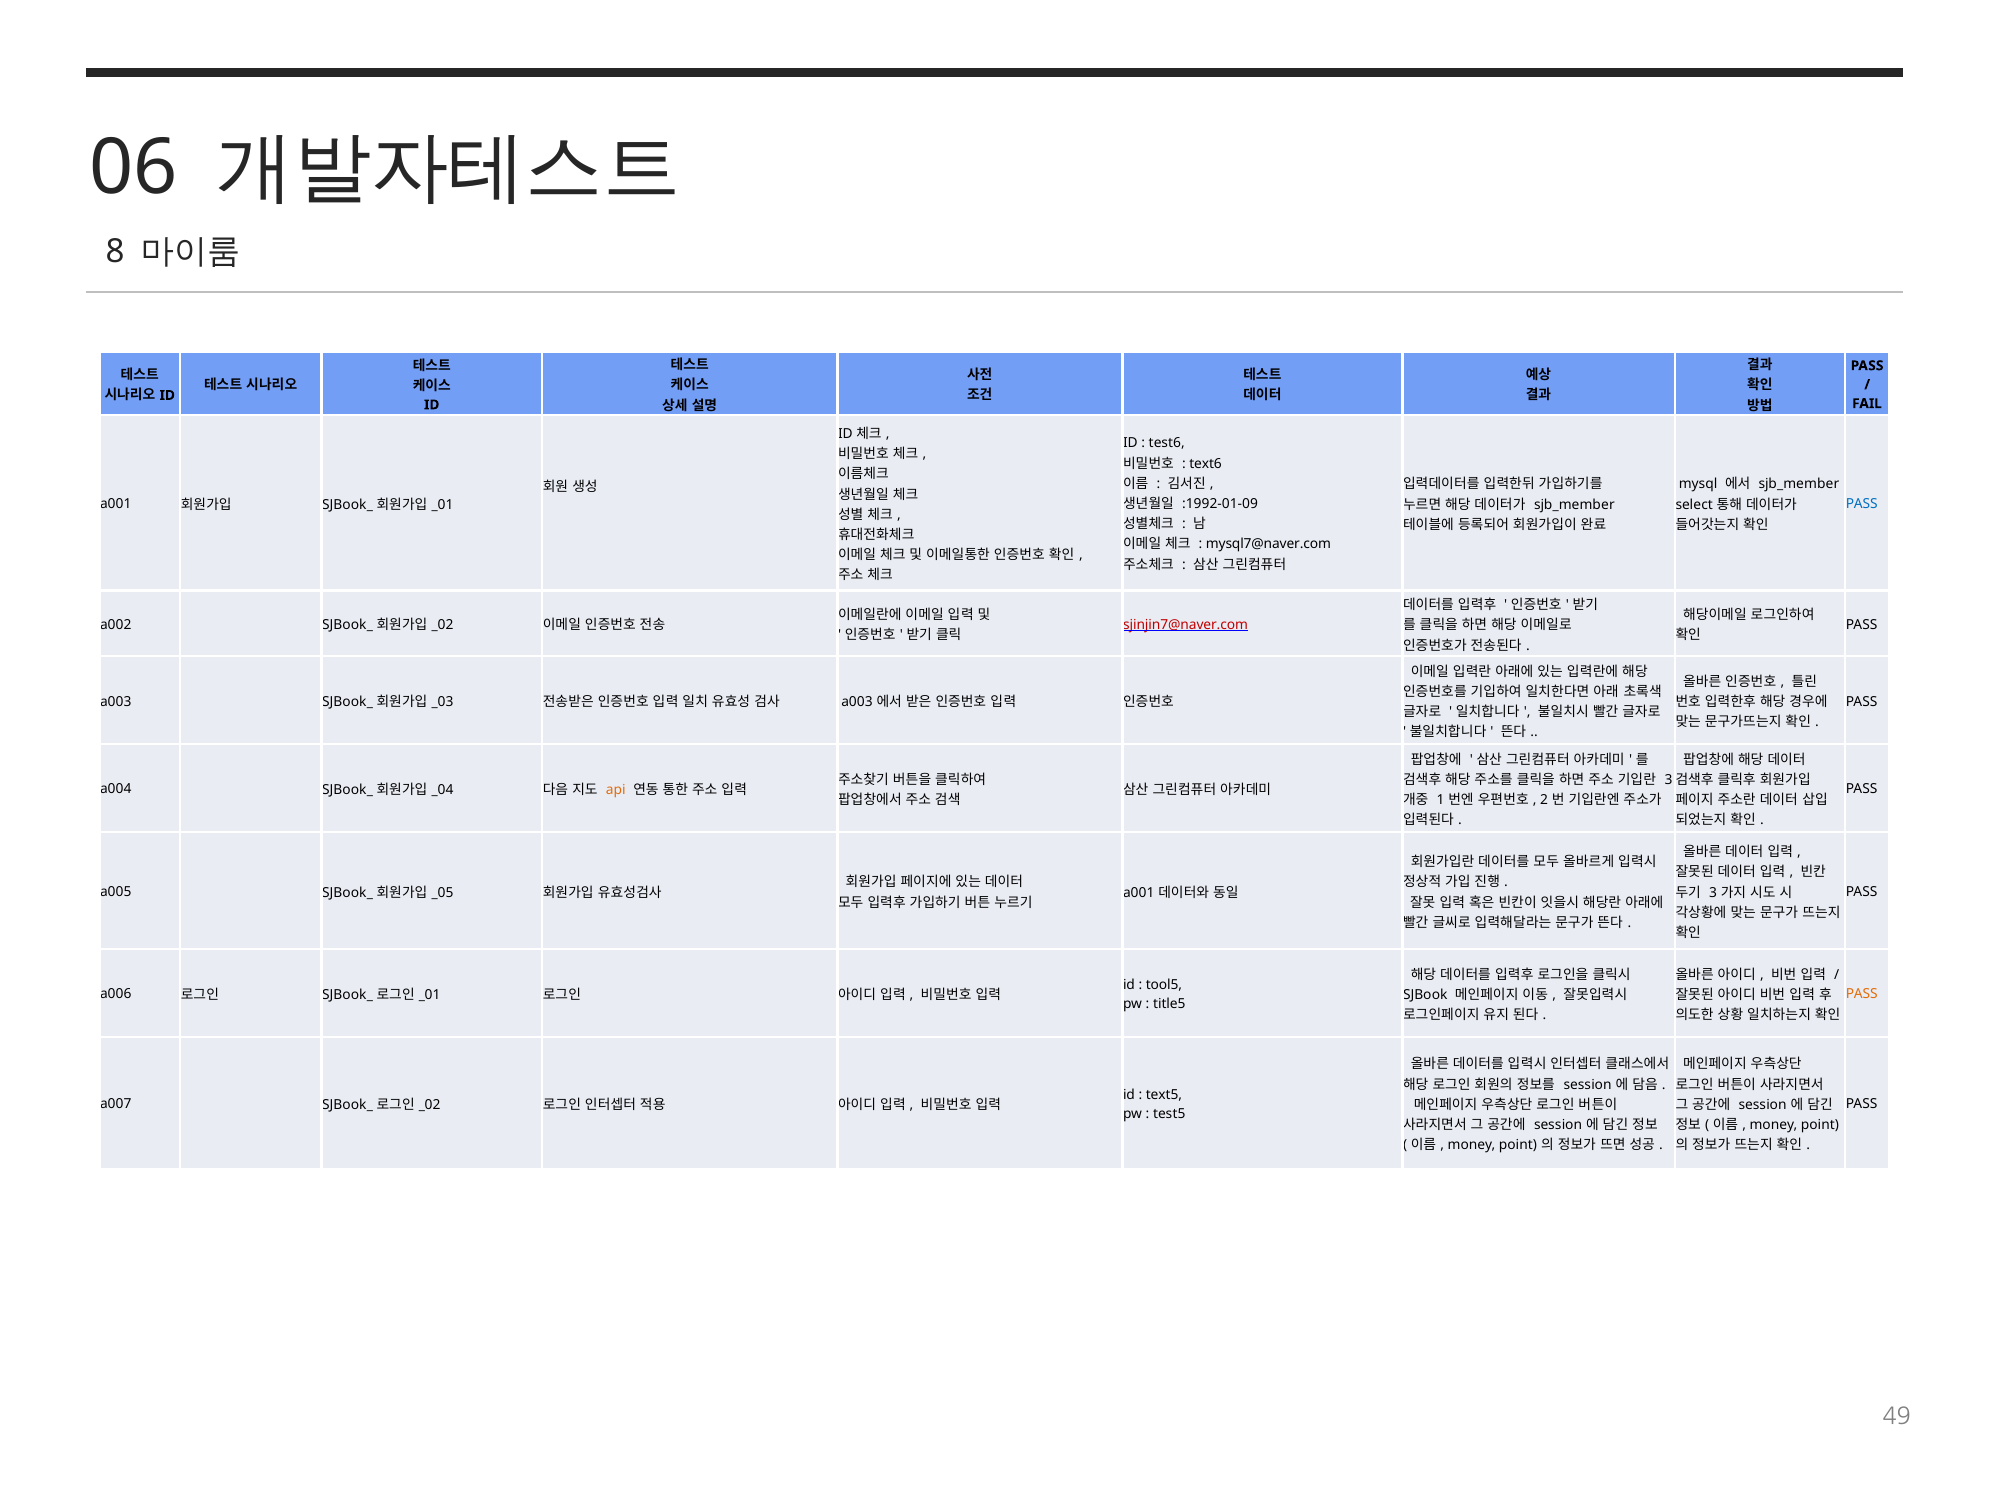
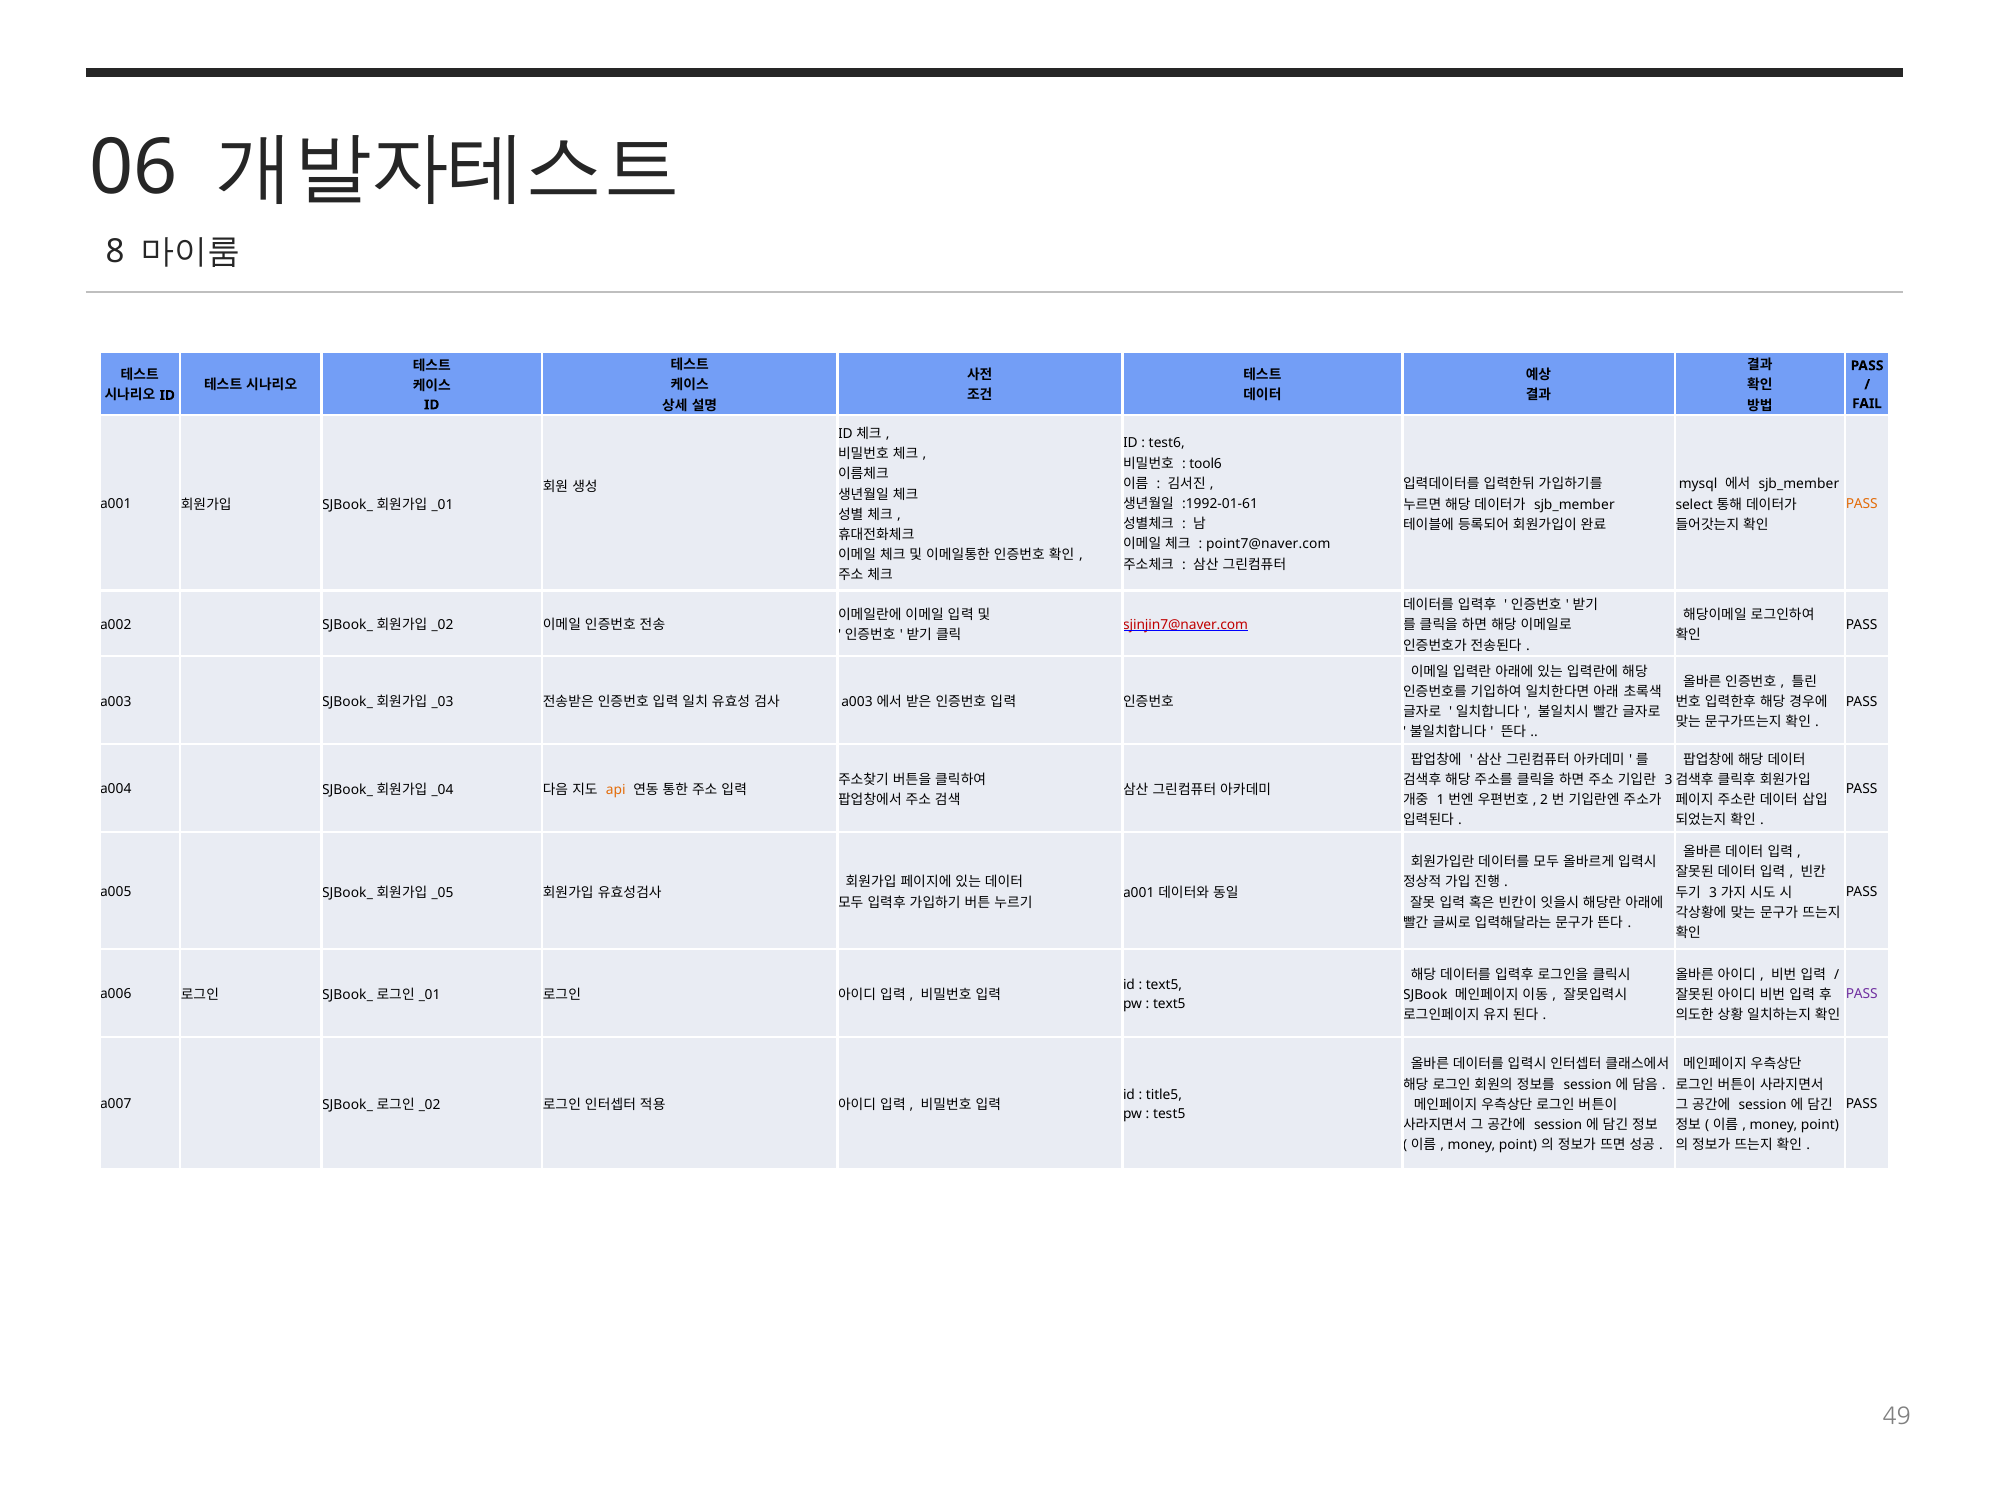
text6: text6 -> tool6
:1992-01-09: :1992-01-09 -> :1992-01-61
PASS at (1862, 504) colour: blue -> orange
mysql7@naver.com: mysql7@naver.com -> point7@naver.com
tool5 at (1164, 985): tool5 -> text5
PASS at (1862, 994) colour: orange -> purple
title5 at (1169, 1004): title5 -> text5
text5: text5 -> title5
